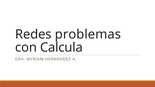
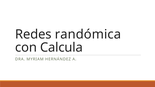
problemas: problemas -> randómica
